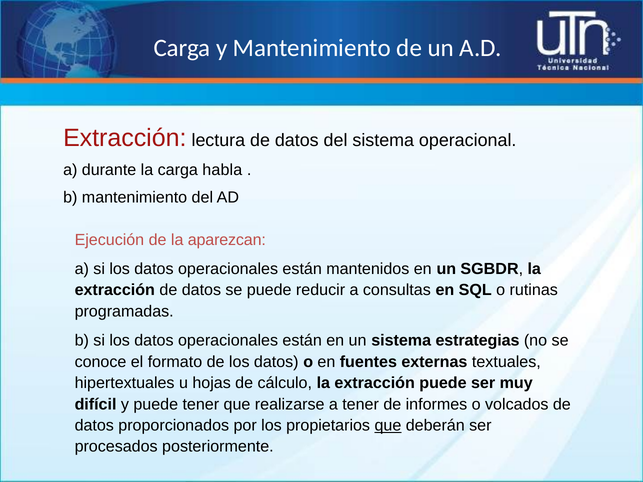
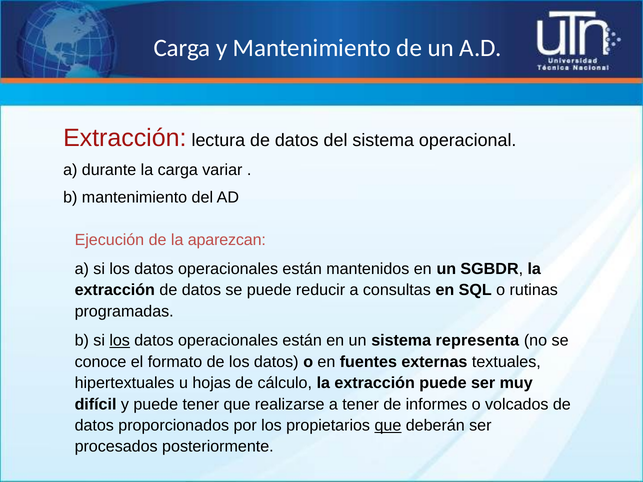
habla: habla -> variar
los at (120, 341) underline: none -> present
estrategias: estrategias -> representa
